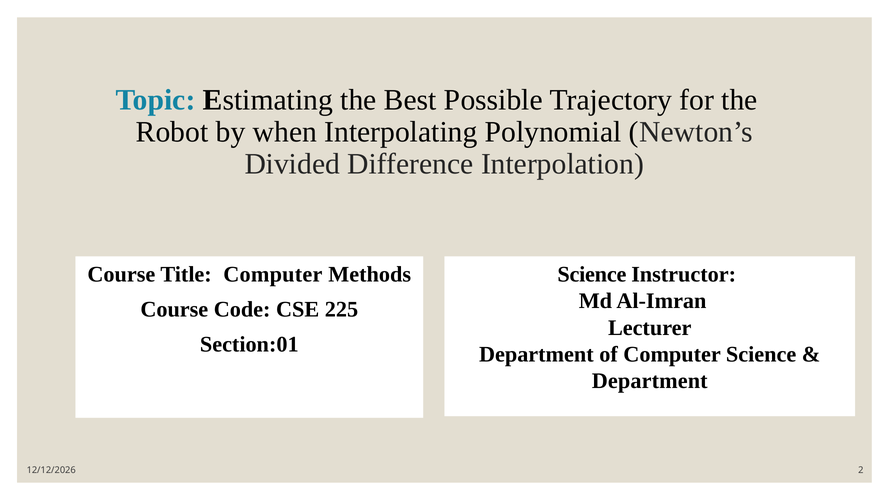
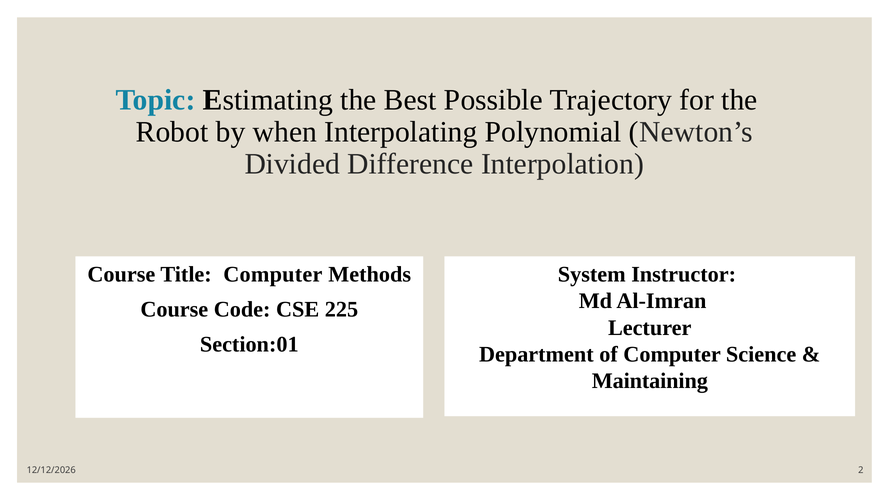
Science at (592, 275): Science -> System
Department at (650, 381): Department -> Maintaining
